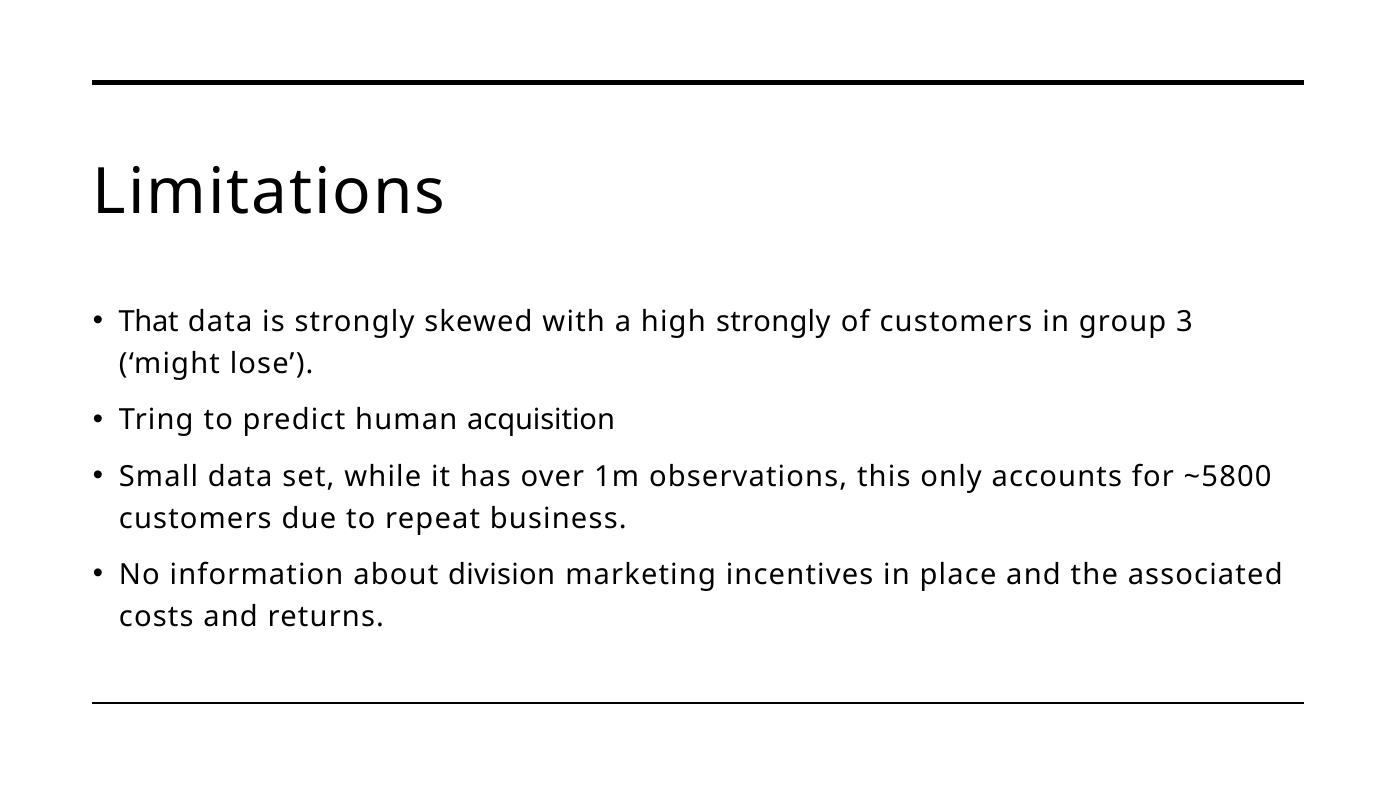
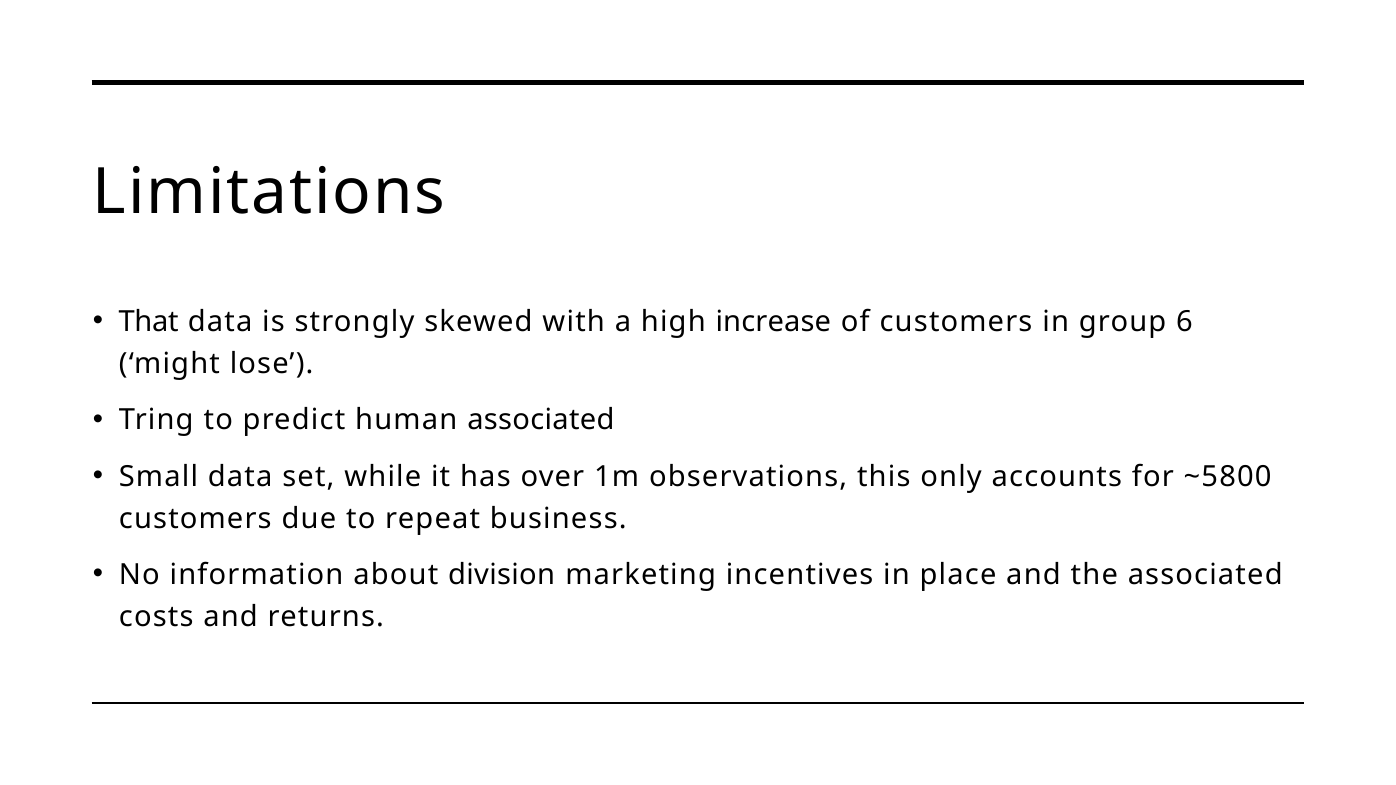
high strongly: strongly -> increase
3: 3 -> 6
human acquisition: acquisition -> associated
